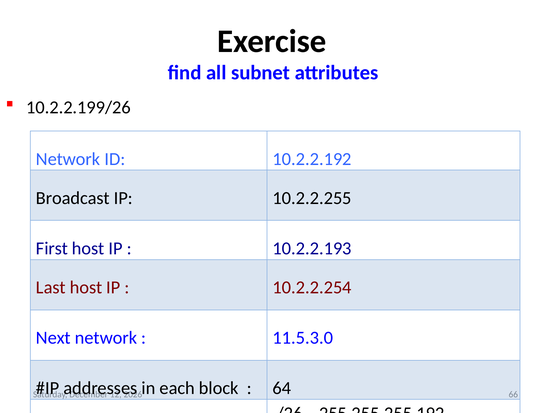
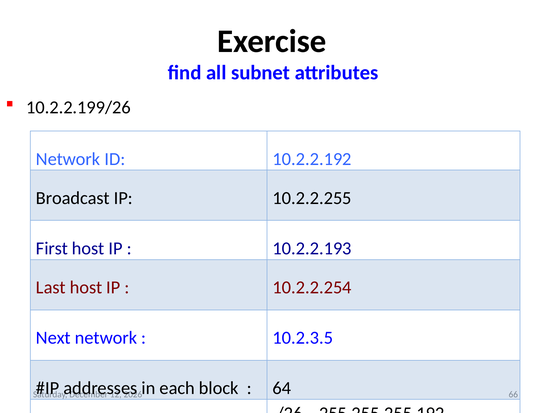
11.5.3.0: 11.5.3.0 -> 10.2.3.5
